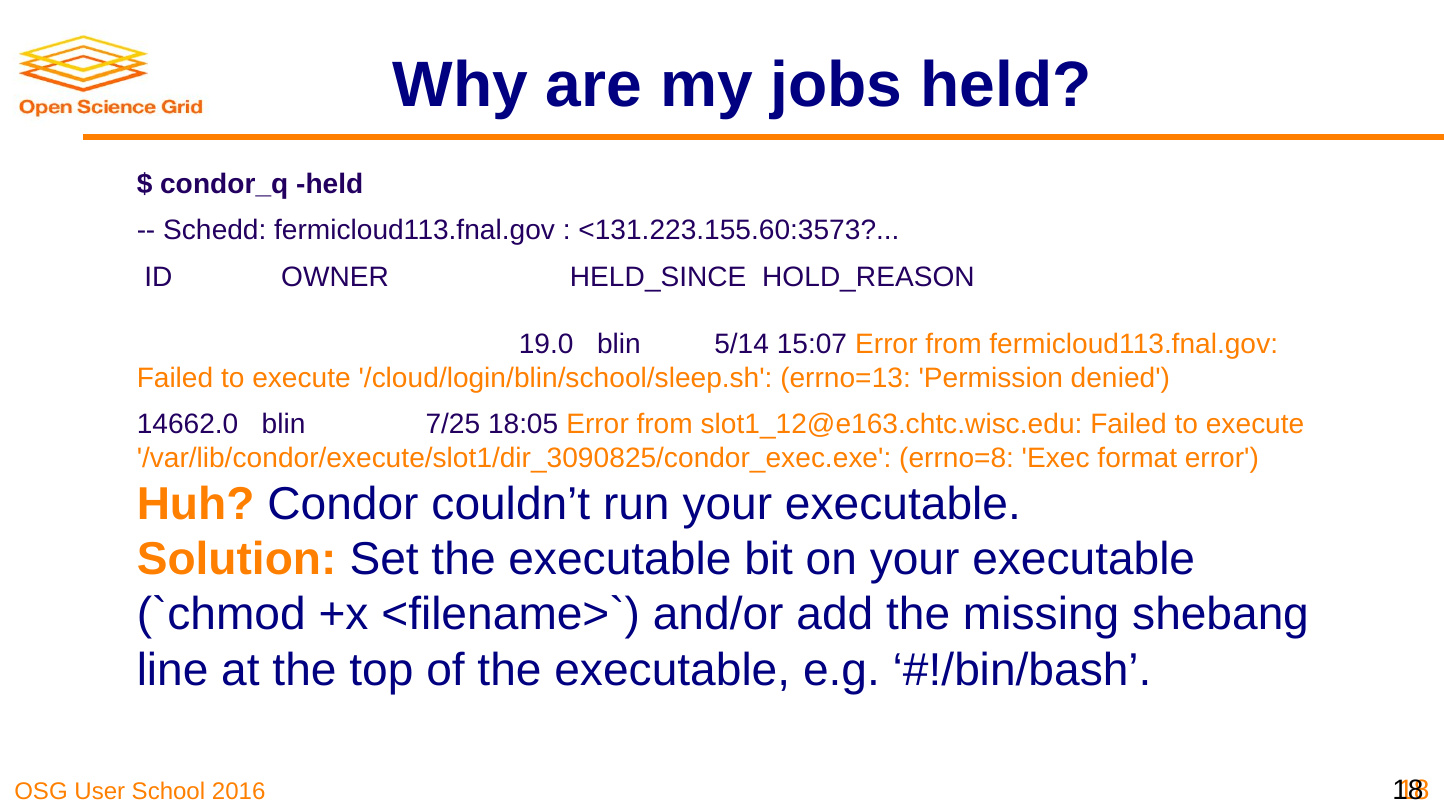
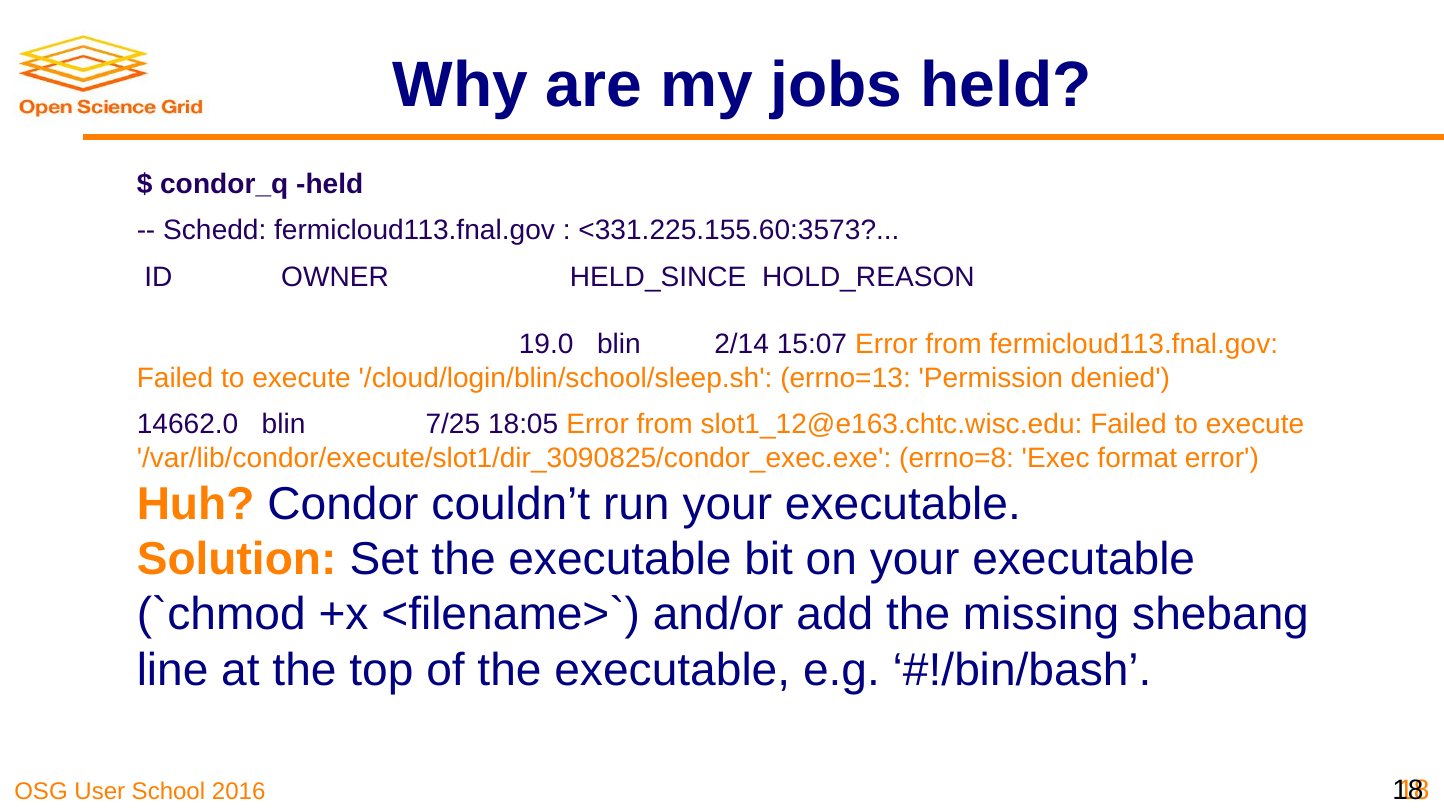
<131.223.155.60:3573: <131.223.155.60:3573 -> <331.225.155.60:3573
5/14: 5/14 -> 2/14
